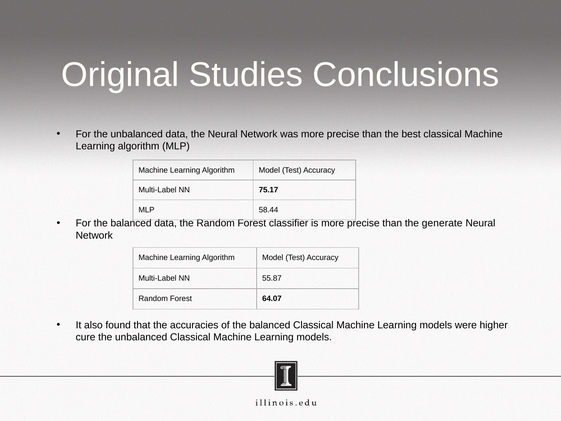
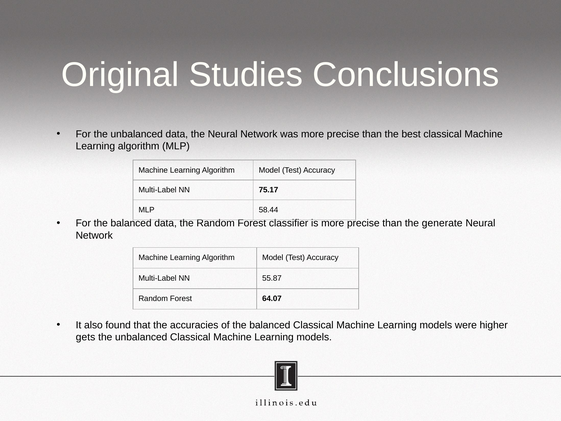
cure: cure -> gets
